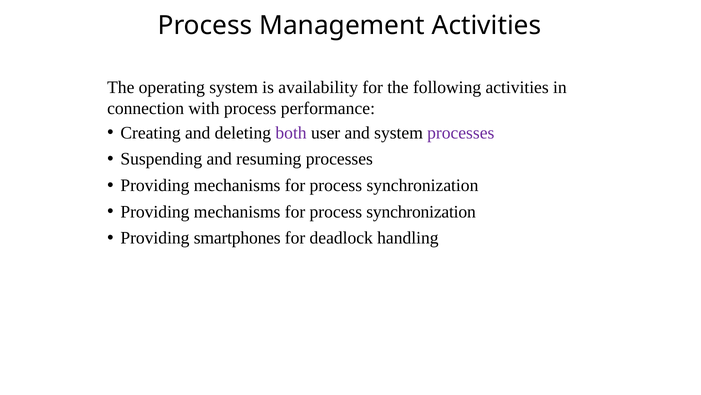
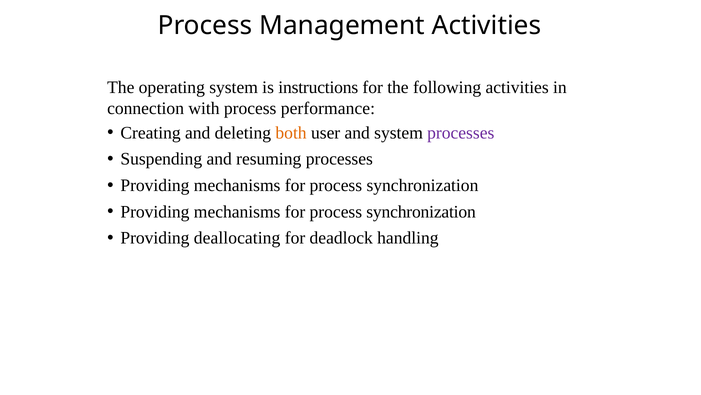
availability: availability -> instructions
both colour: purple -> orange
smartphones: smartphones -> deallocating
